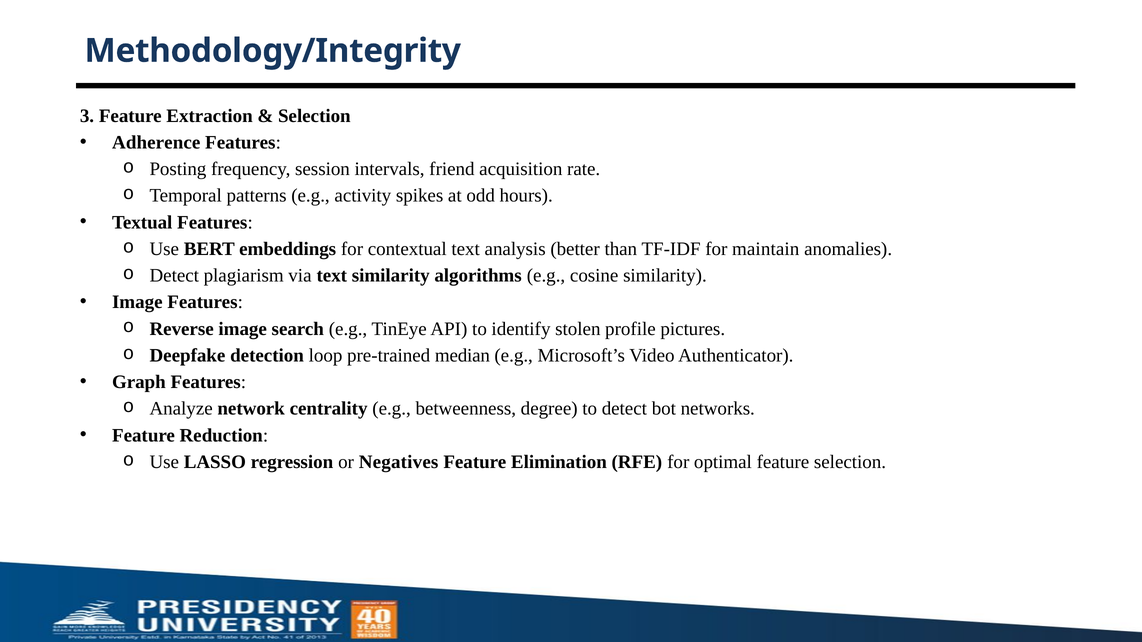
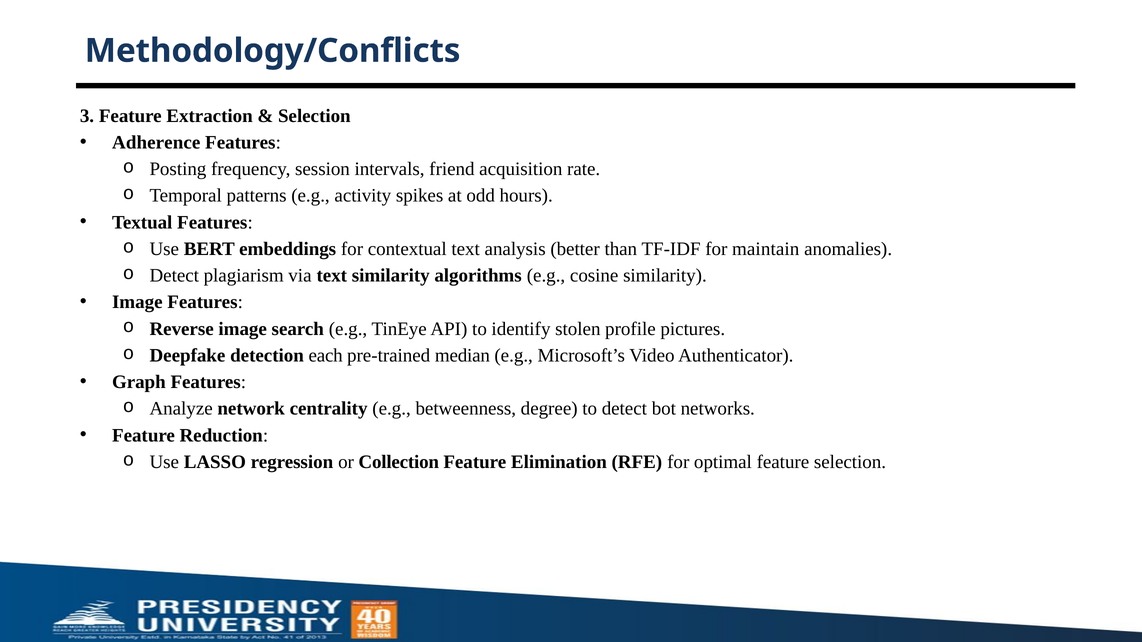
Methodology/Integrity: Methodology/Integrity -> Methodology/Conflicts
loop: loop -> each
Negatives: Negatives -> Collection
